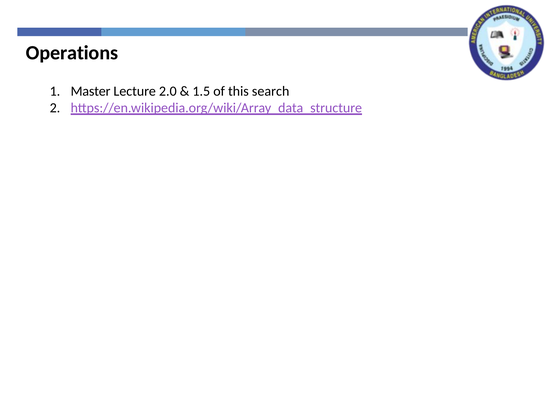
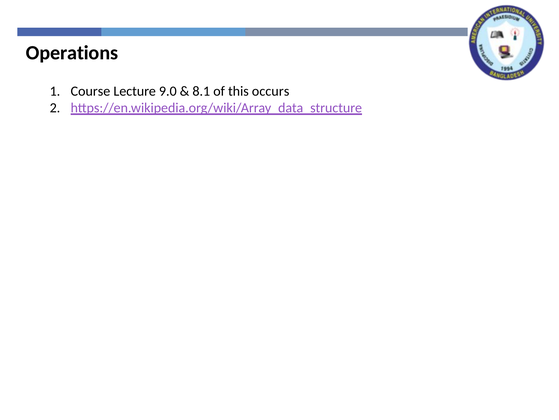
Master: Master -> Course
2.0: 2.0 -> 9.0
1.5: 1.5 -> 8.1
search: search -> occurs
